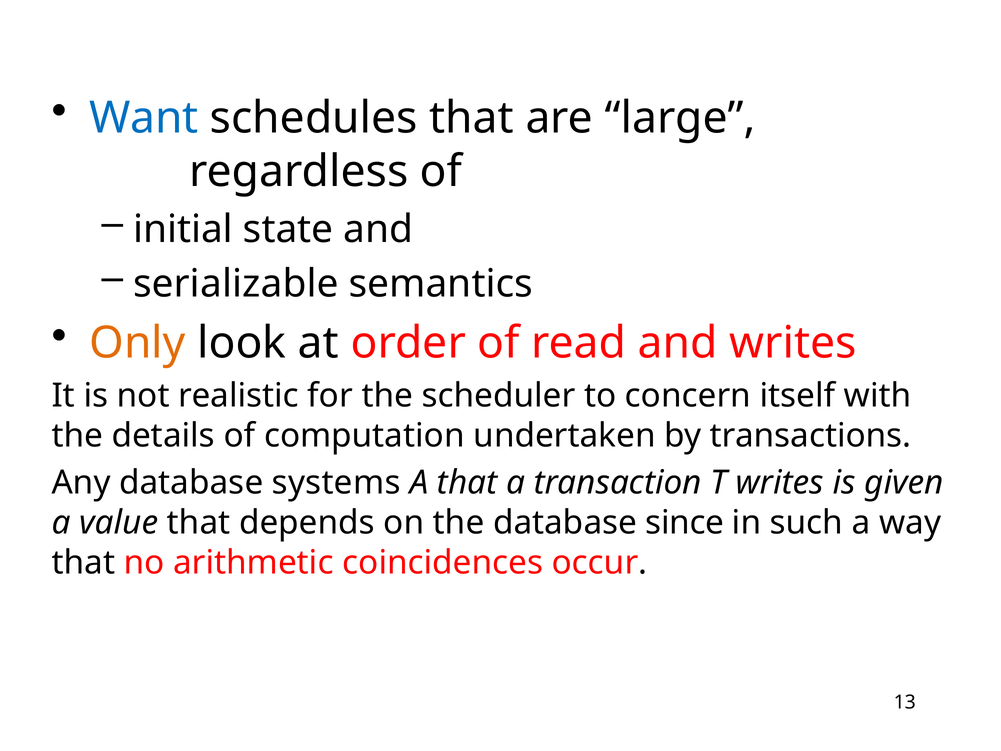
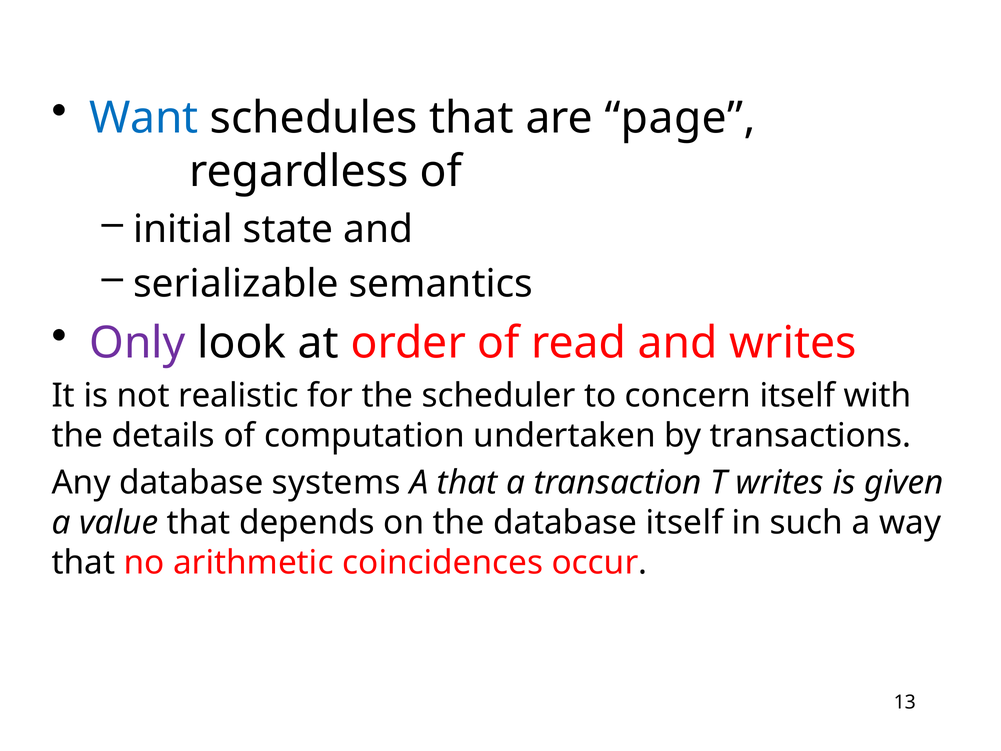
large: large -> page
Only colour: orange -> purple
database since: since -> itself
